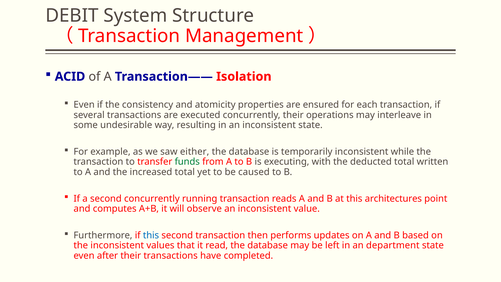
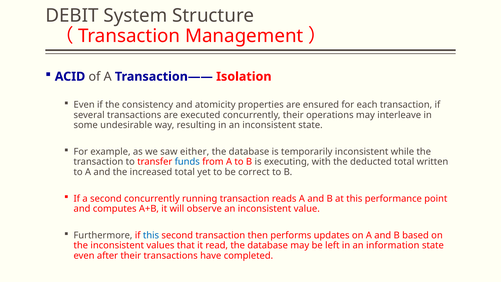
funds colour: green -> blue
caused: caused -> correct
architectures: architectures -> performance
department: department -> information
